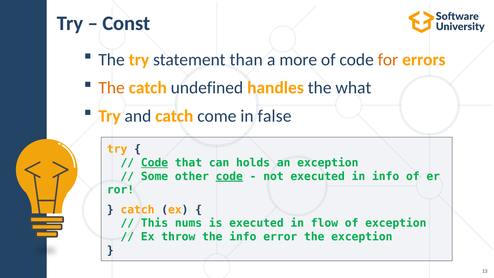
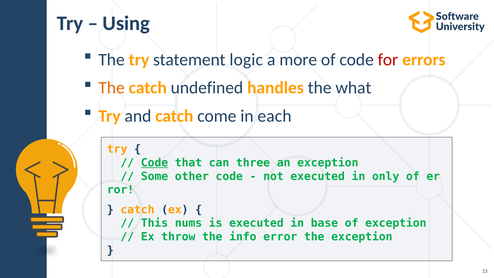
Const: Const -> Using
than: than -> logic
for colour: orange -> red
false: false -> each
holds: holds -> three
code at (229, 176) underline: present -> none
in info: info -> only
flow: flow -> base
